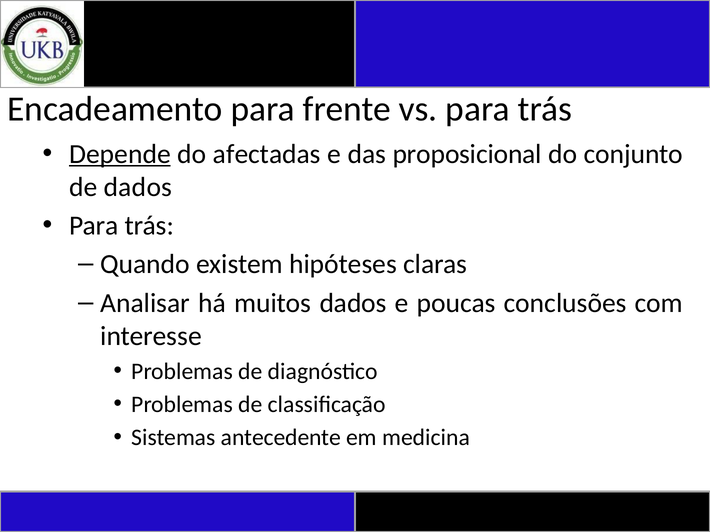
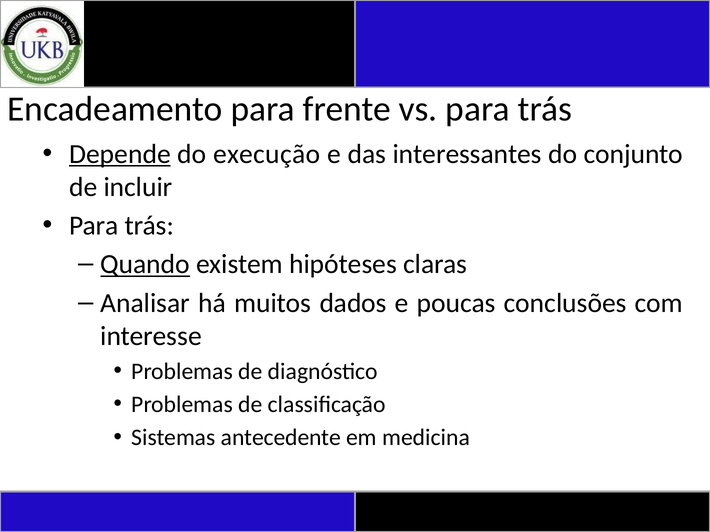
afectadas: afectadas -> execução
proposicional: proposicional -> interessantes
de dados: dados -> incluir
Quando underline: none -> present
